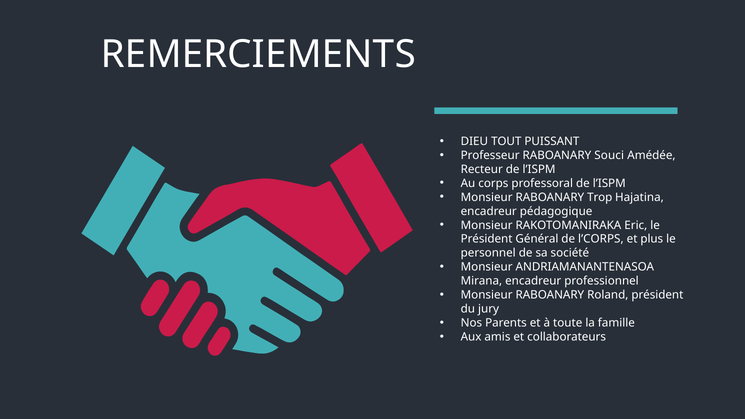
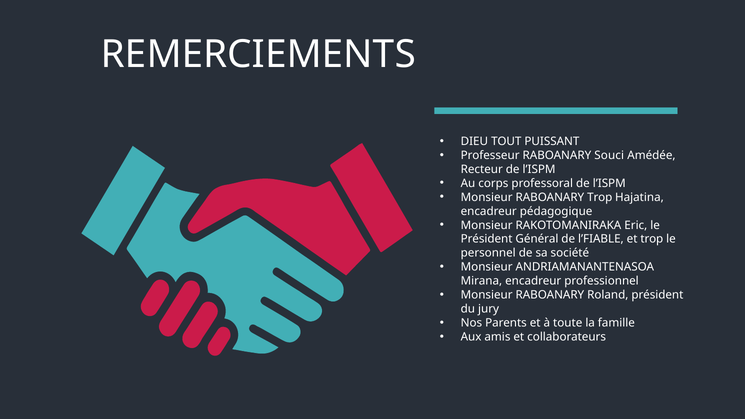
l’CORPS: l’CORPS -> l’FIABLE
et plus: plus -> trop
